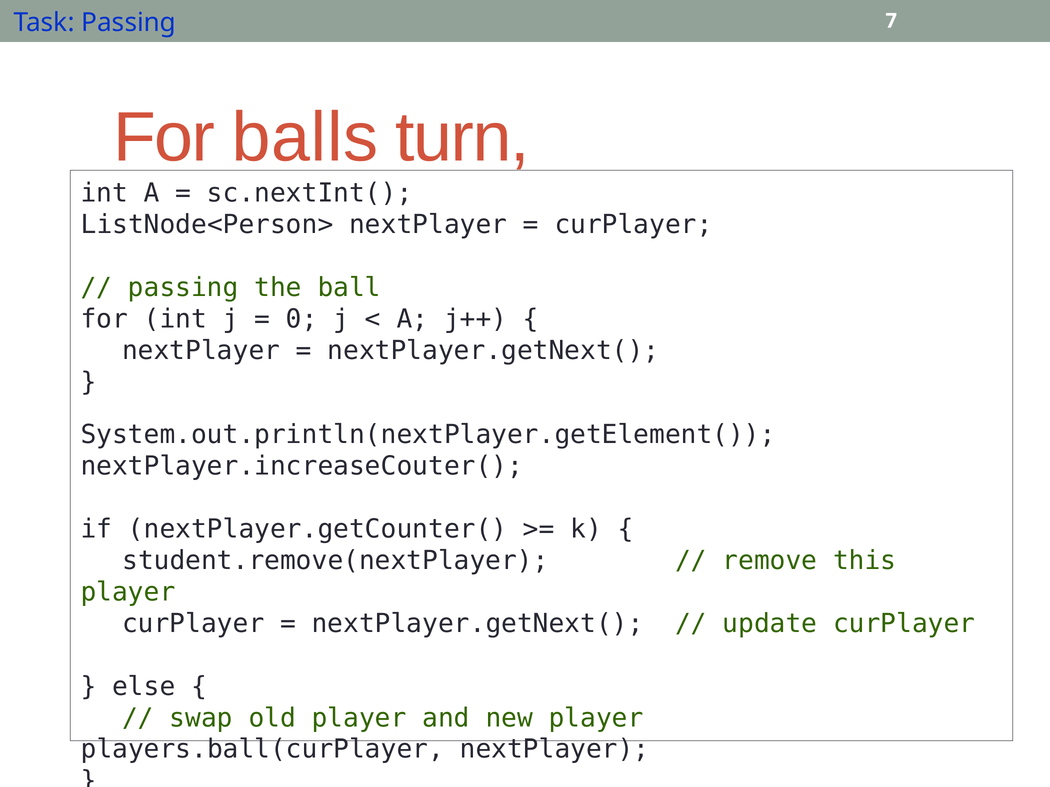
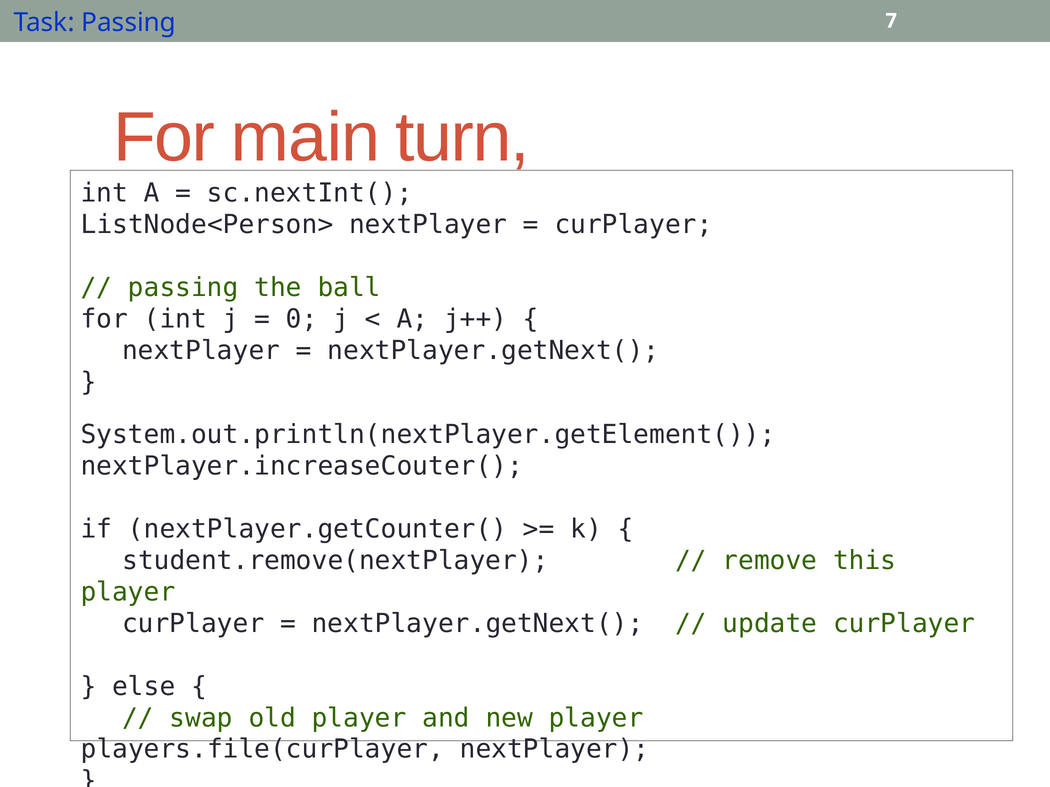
balls: balls -> main
players.ball(curPlayer: players.ball(curPlayer -> players.file(curPlayer
